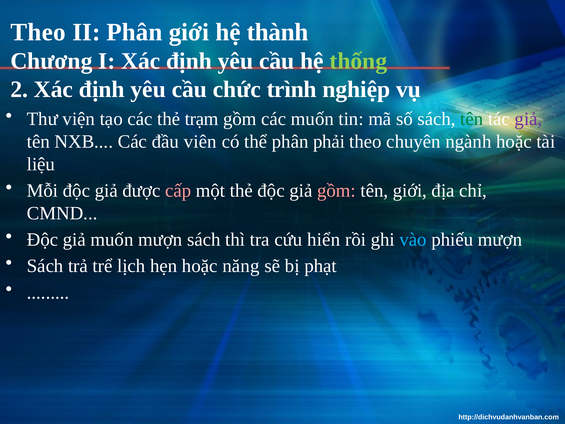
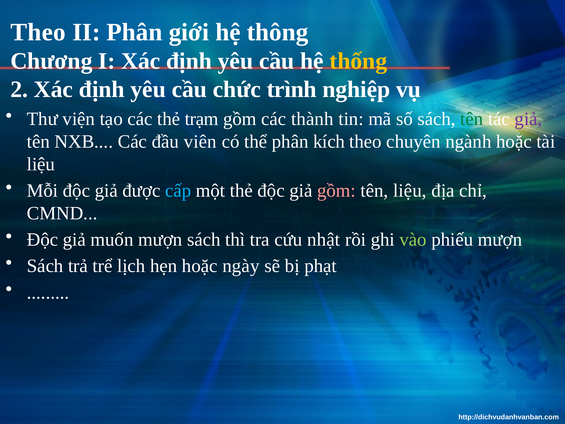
thành: thành -> thông
thống colour: light green -> yellow
các muốn: muốn -> thành
phải: phải -> kích
cấp colour: pink -> light blue
tên giới: giới -> liệu
hiển: hiển -> nhật
vào colour: light blue -> light green
năng: năng -> ngày
